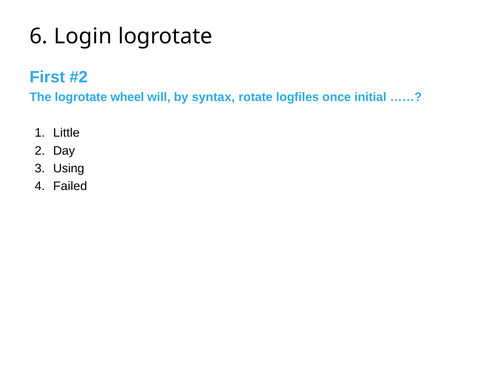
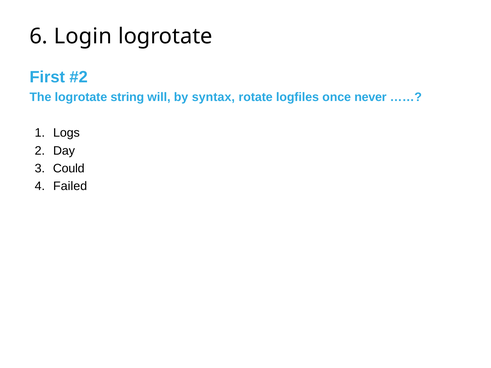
wheel: wheel -> string
initial: initial -> never
Little: Little -> Logs
Using: Using -> Could
